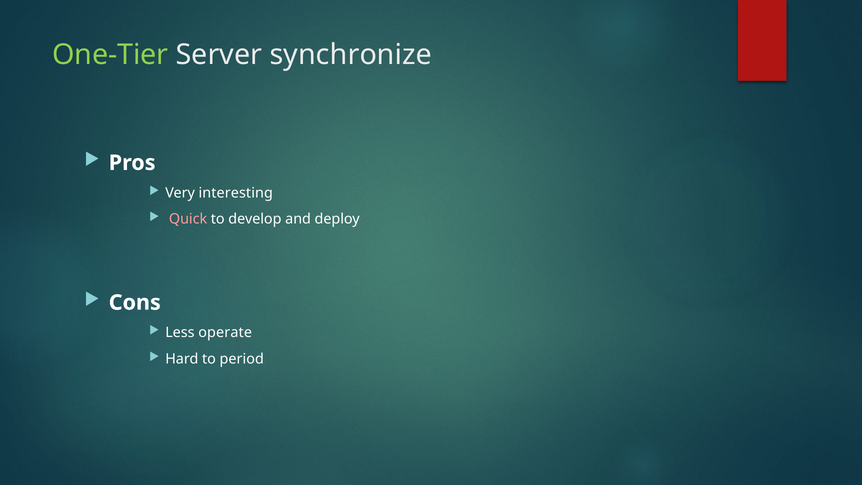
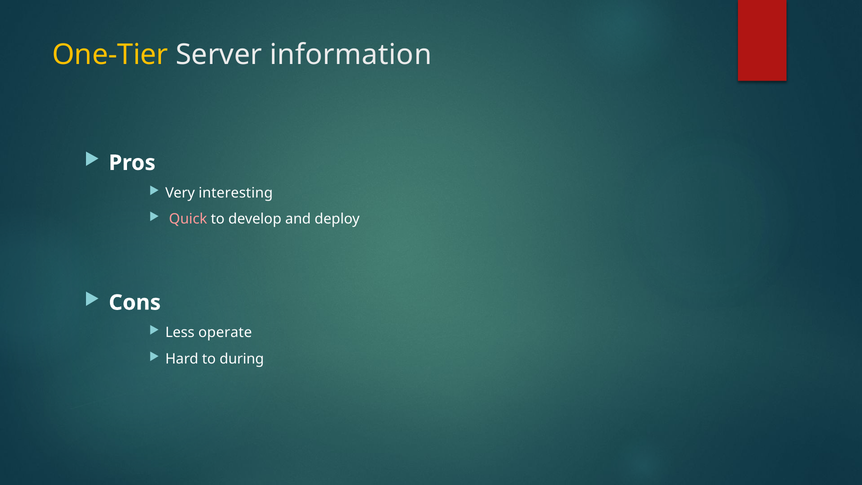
One-Tier colour: light green -> yellow
synchronize: synchronize -> information
period: period -> during
